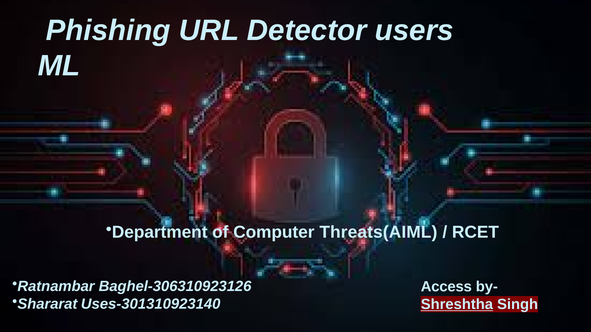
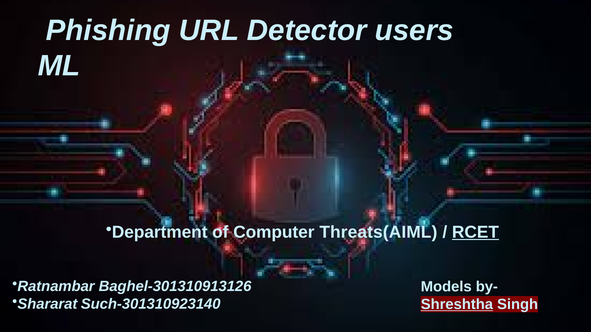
RCET underline: none -> present
Baghel-306310923126: Baghel-306310923126 -> Baghel-301310913126
Access: Access -> Models
Uses-301310923140: Uses-301310923140 -> Such-301310923140
